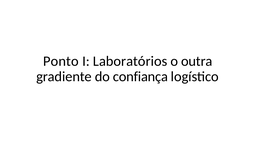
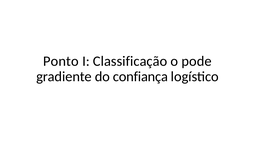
Laboratórios: Laboratórios -> Classificação
outra: outra -> pode
